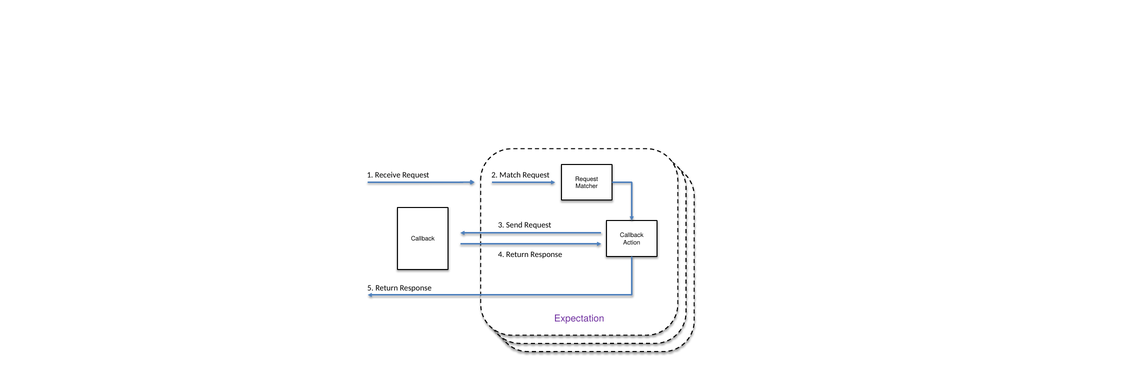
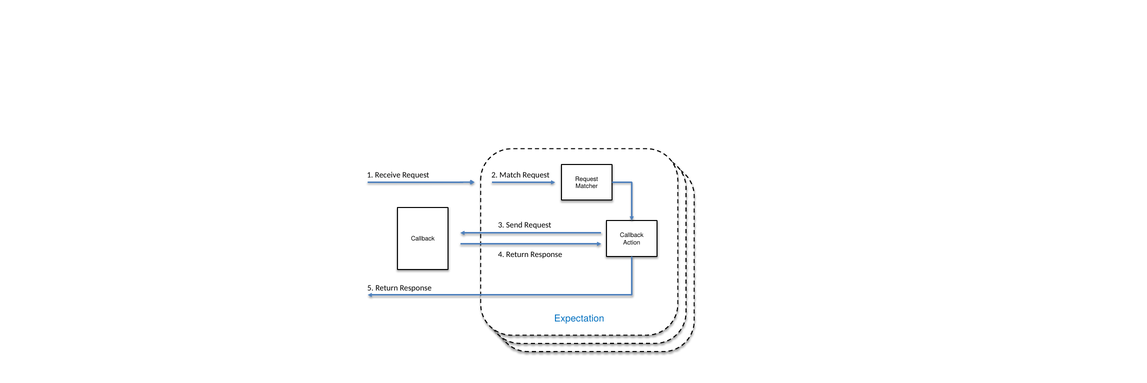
Expectation at (579, 318) colour: purple -> blue
